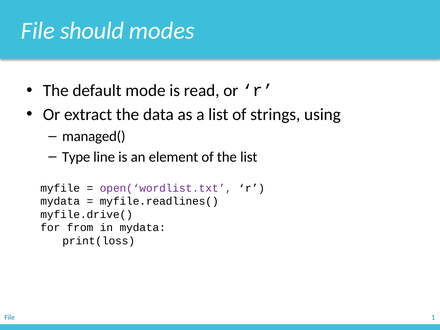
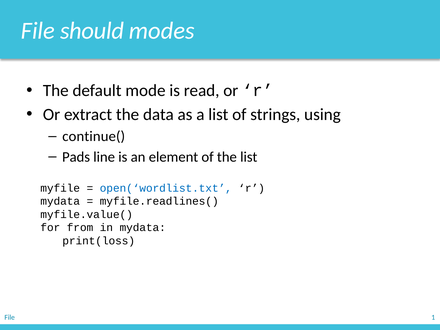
managed(: managed( -> continue(
Type: Type -> Pads
open(‘wordlist.txt colour: purple -> blue
myfile.drive(: myfile.drive( -> myfile.value(
